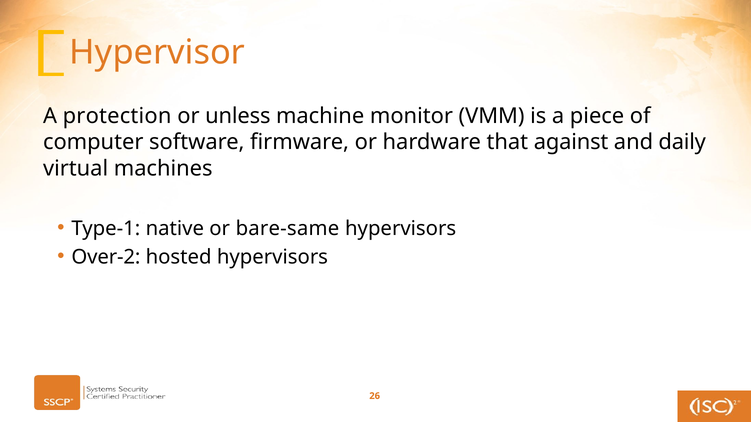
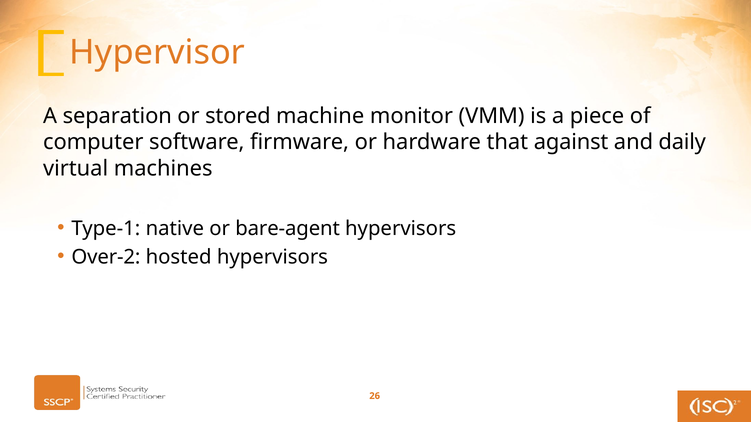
protection: protection -> separation
unless: unless -> stored
bare-same: bare-same -> bare-agent
